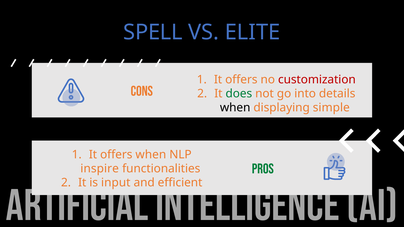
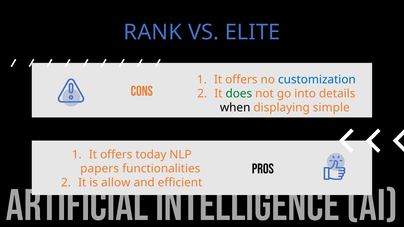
SPELL: SPELL -> RANK
customization colour: red -> blue
offers when: when -> today
PROS colour: green -> black
inspire: inspire -> papers
input: input -> allow
